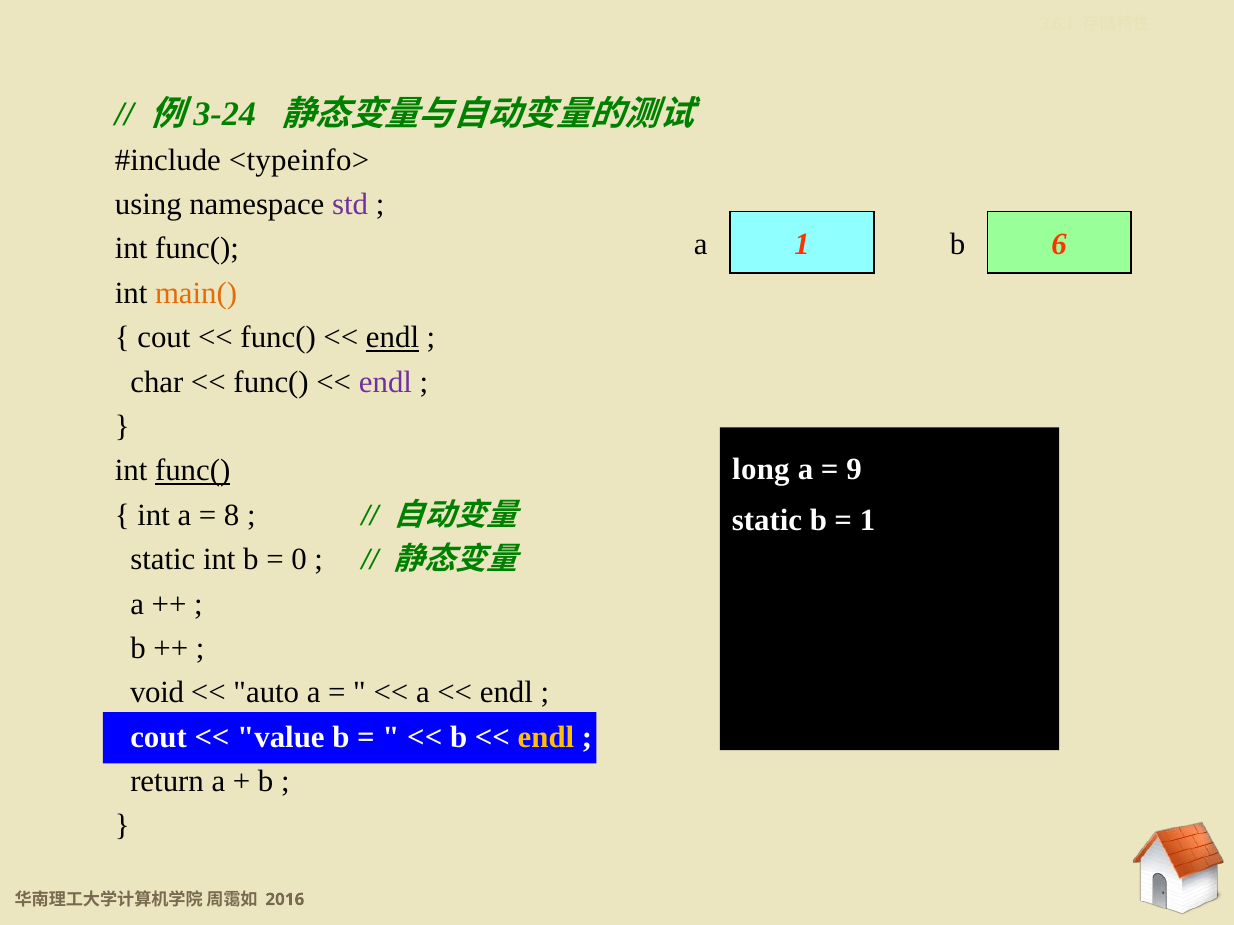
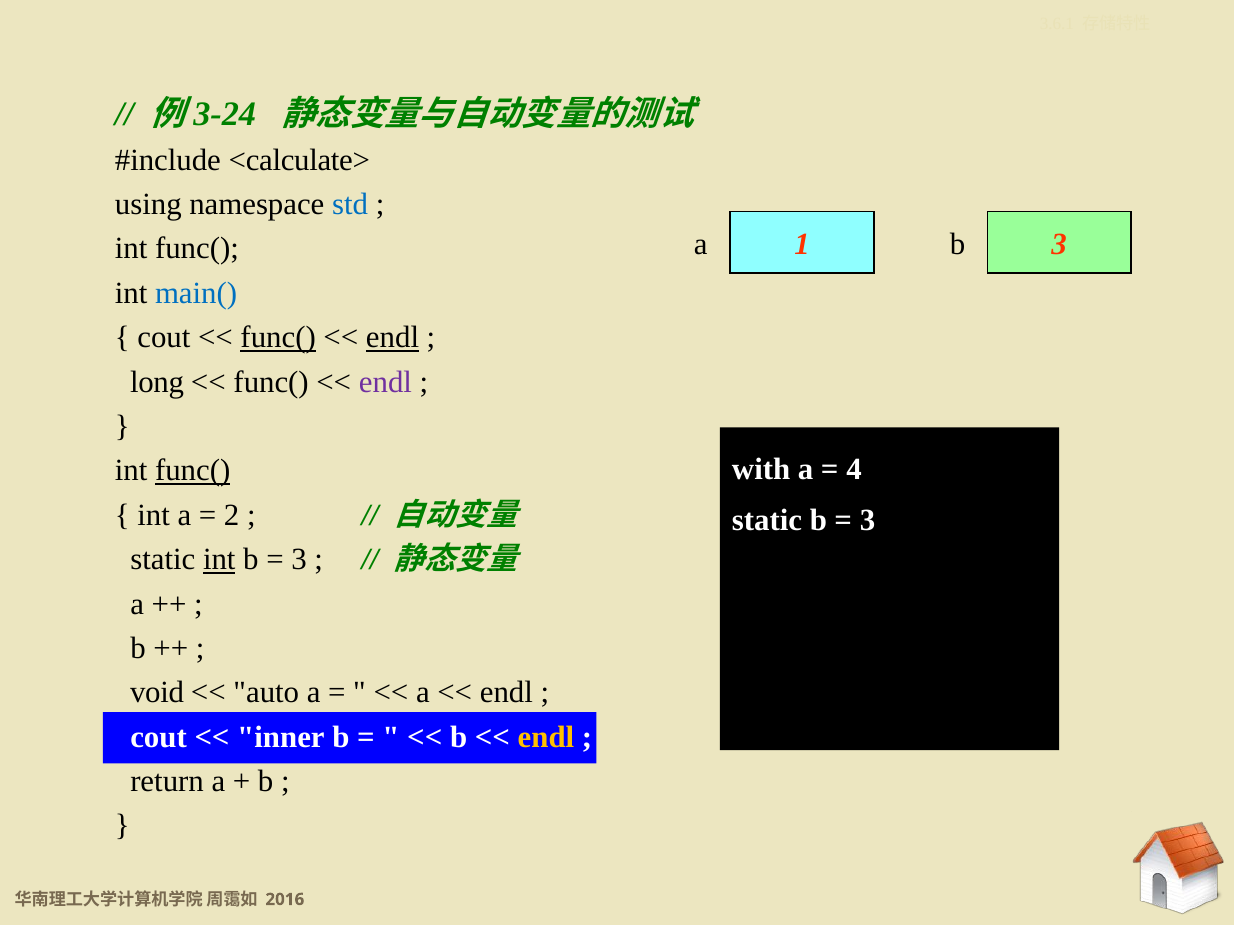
<typeinfo>: <typeinfo> -> <calculate>
std colour: purple -> blue
a 6: 6 -> 3
main( colour: orange -> blue
func( at (278, 338) underline: none -> present
char: char -> long
long: long -> with
9 at (854, 469): 9 -> 4
8: 8 -> 2
1 at (867, 521): 1 -> 3
int at (219, 560) underline: none -> present
0 at (299, 560): 0 -> 3
value: value -> inner
